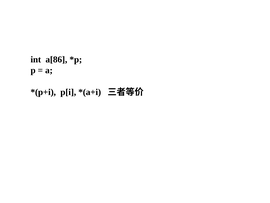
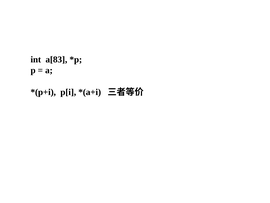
a[86: a[86 -> a[83
